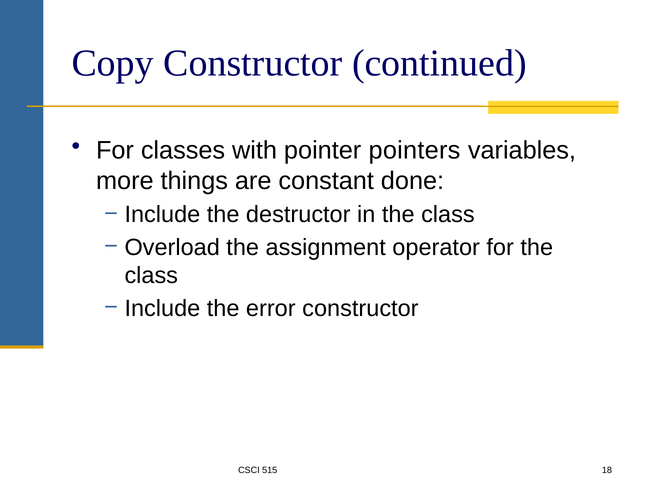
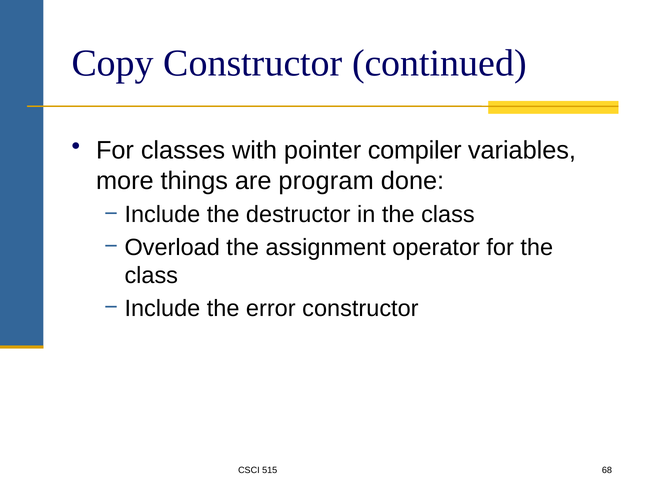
pointers: pointers -> compiler
constant: constant -> program
18: 18 -> 68
